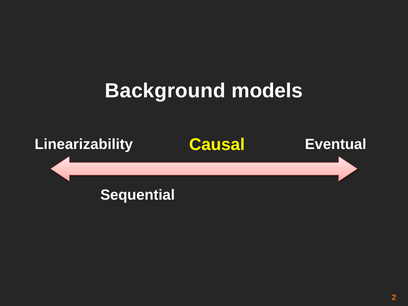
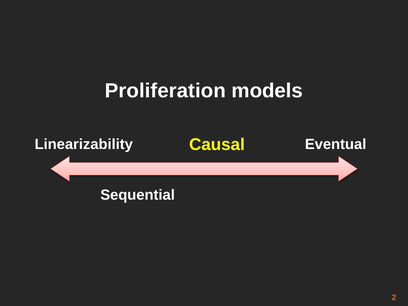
Background: Background -> Proliferation
